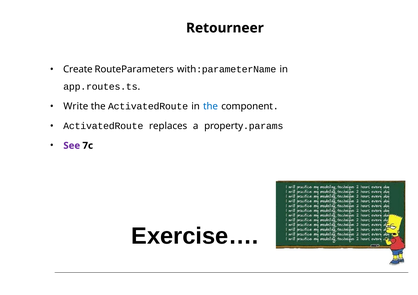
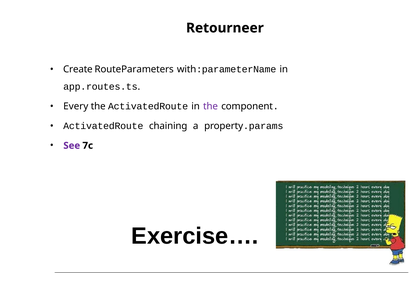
Write: Write -> Every
the at (211, 107) colour: blue -> purple
replaces: replaces -> chaining
